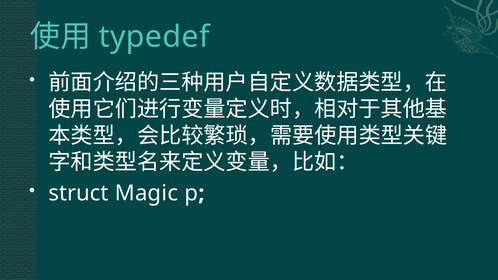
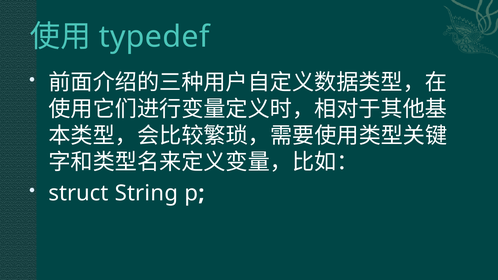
Magic: Magic -> String
